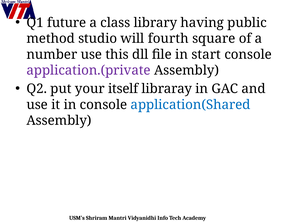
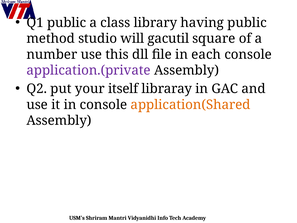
Q1 future: future -> public
fourth: fourth -> gacutil
start: start -> each
application(Shared colour: blue -> orange
